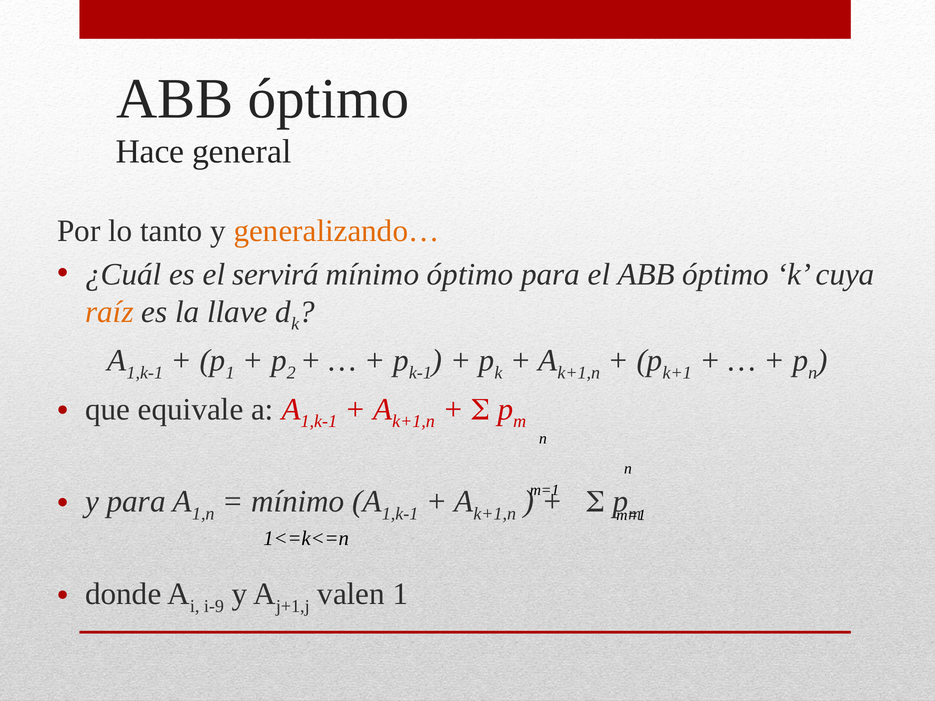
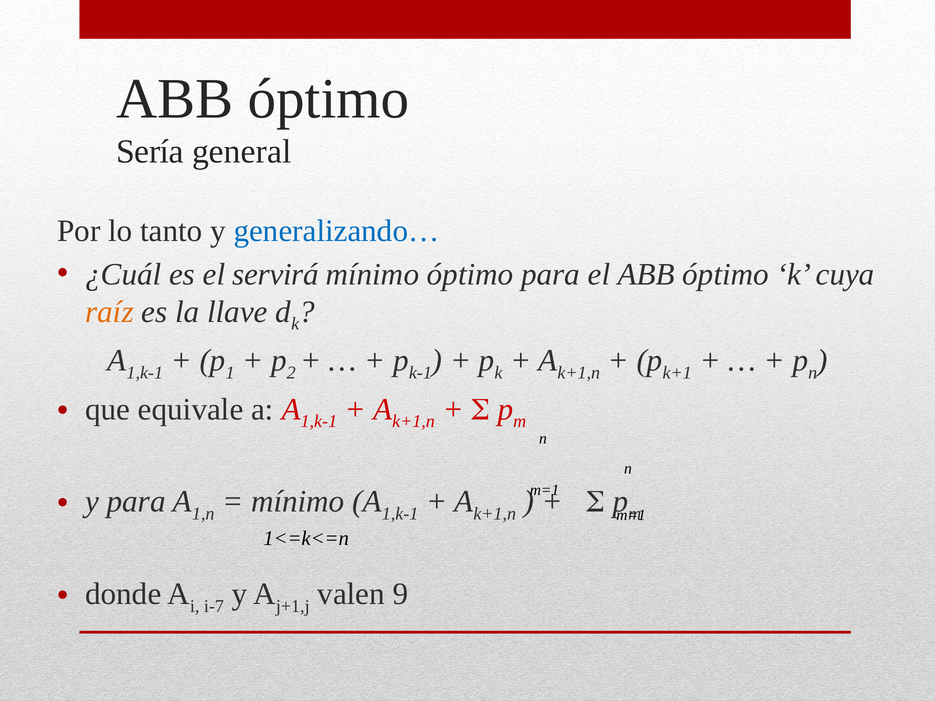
Hace: Hace -> Sería
generalizando… colour: orange -> blue
i-9: i-9 -> i-7
valen 1: 1 -> 9
